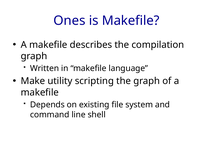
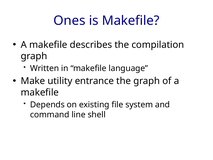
scripting: scripting -> entrance
